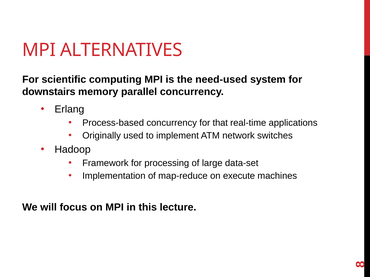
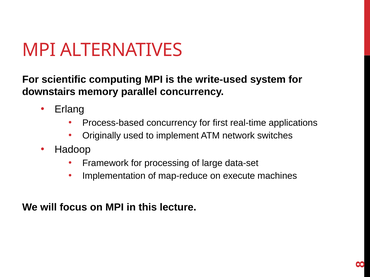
need-used: need-used -> write-used
that: that -> first
